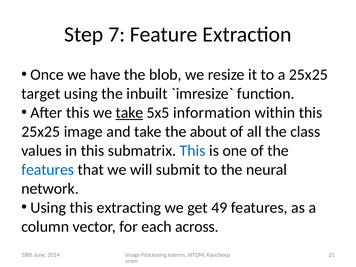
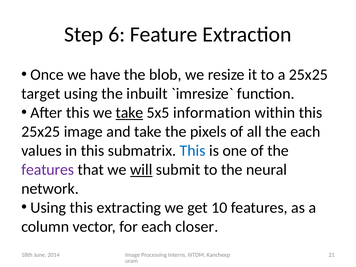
7: 7 -> 6
about: about -> pixels
the class: class -> each
features at (48, 170) colour: blue -> purple
will underline: none -> present
49: 49 -> 10
across: across -> closer
